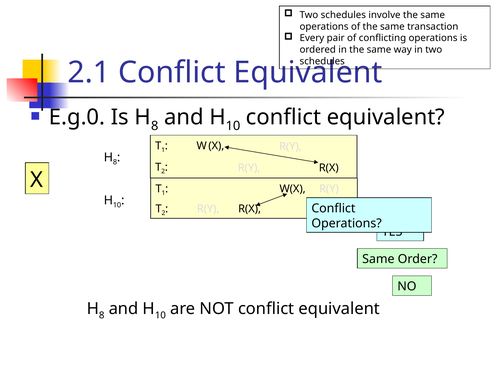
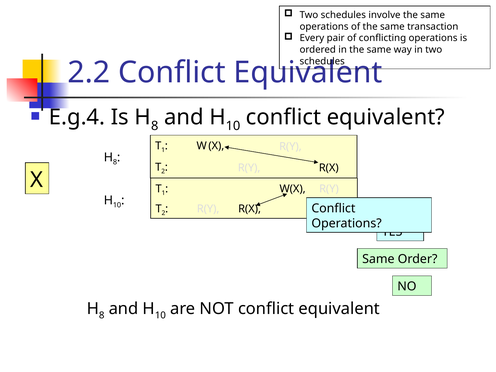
2.1: 2.1 -> 2.2
E.g.0: E.g.0 -> E.g.4
